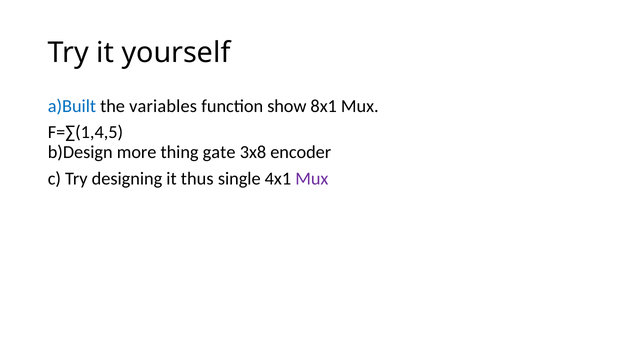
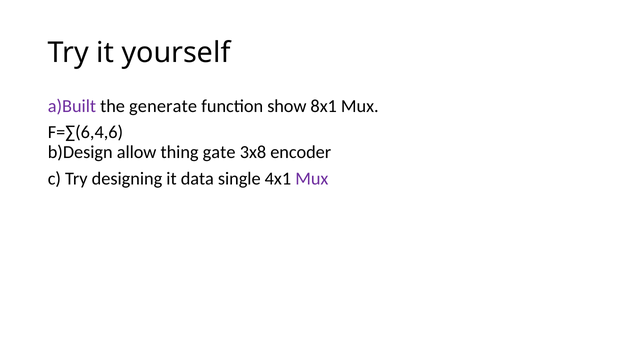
a)Built colour: blue -> purple
variables: variables -> generate
F=∑(1,4,5: F=∑(1,4,5 -> F=∑(6,4,6
more: more -> allow
thus: thus -> data
